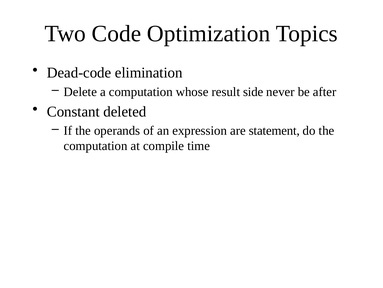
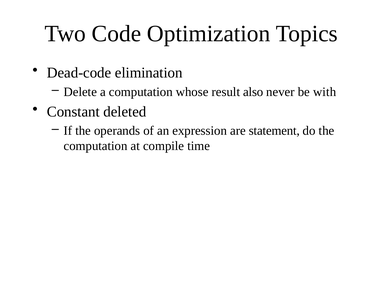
side: side -> also
after: after -> with
